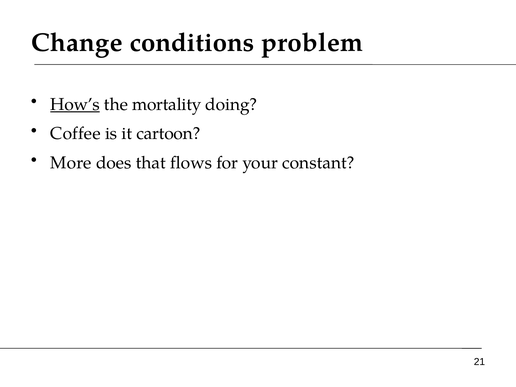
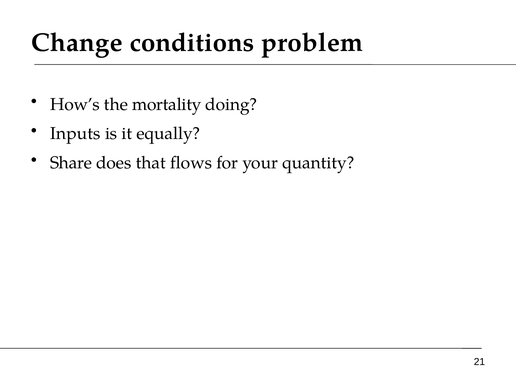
How’s underline: present -> none
Coffee: Coffee -> Inputs
cartoon: cartoon -> equally
More: More -> Share
constant: constant -> quantity
